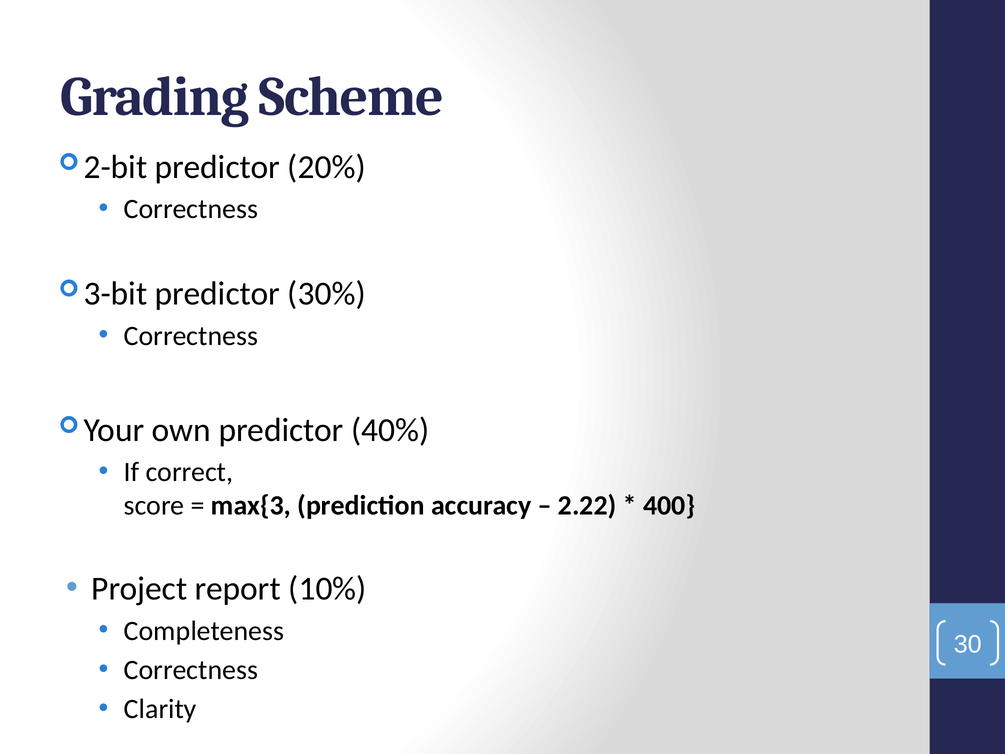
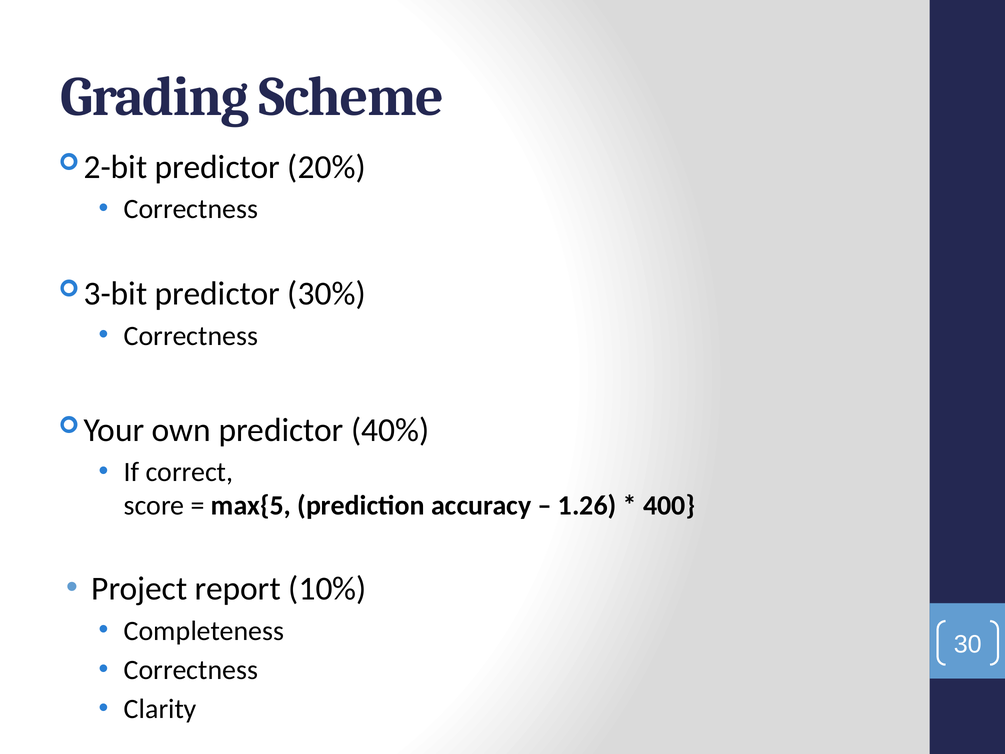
max{3: max{3 -> max{5
2.22: 2.22 -> 1.26
